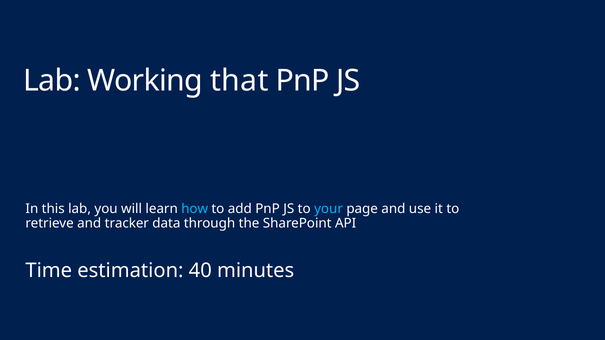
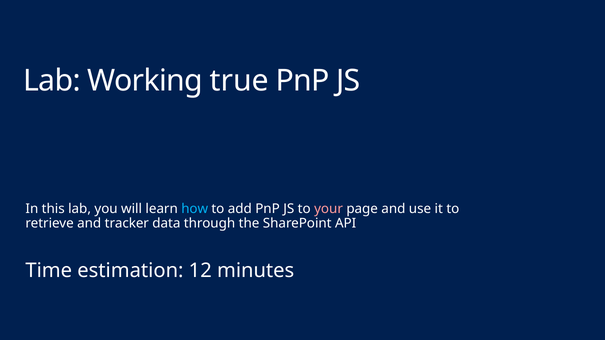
that: that -> true
your colour: light blue -> pink
40: 40 -> 12
